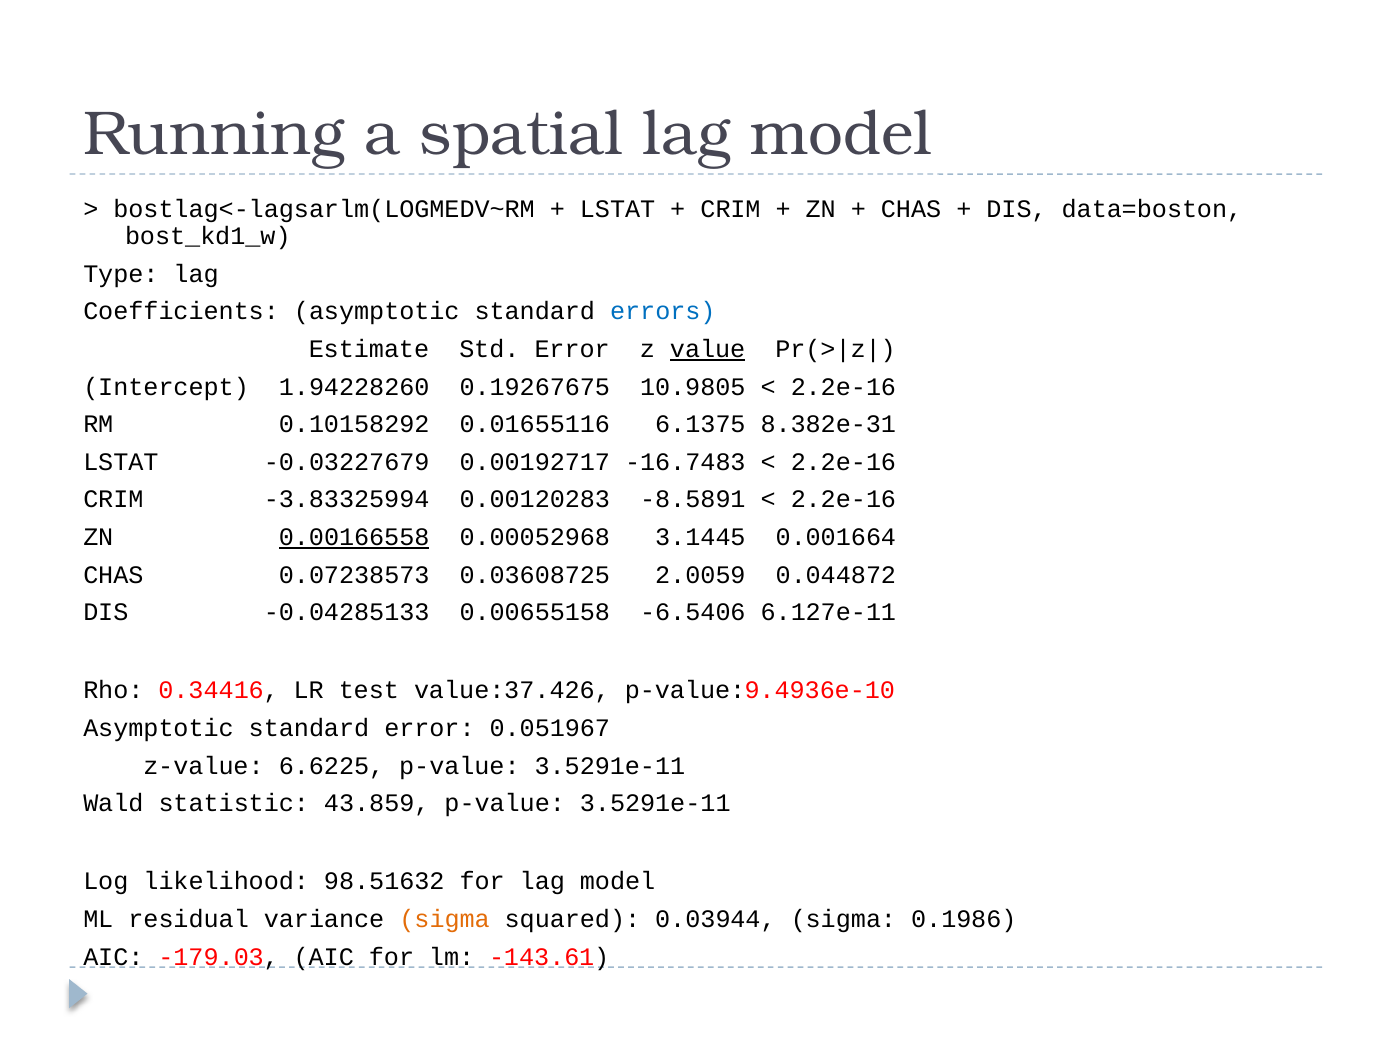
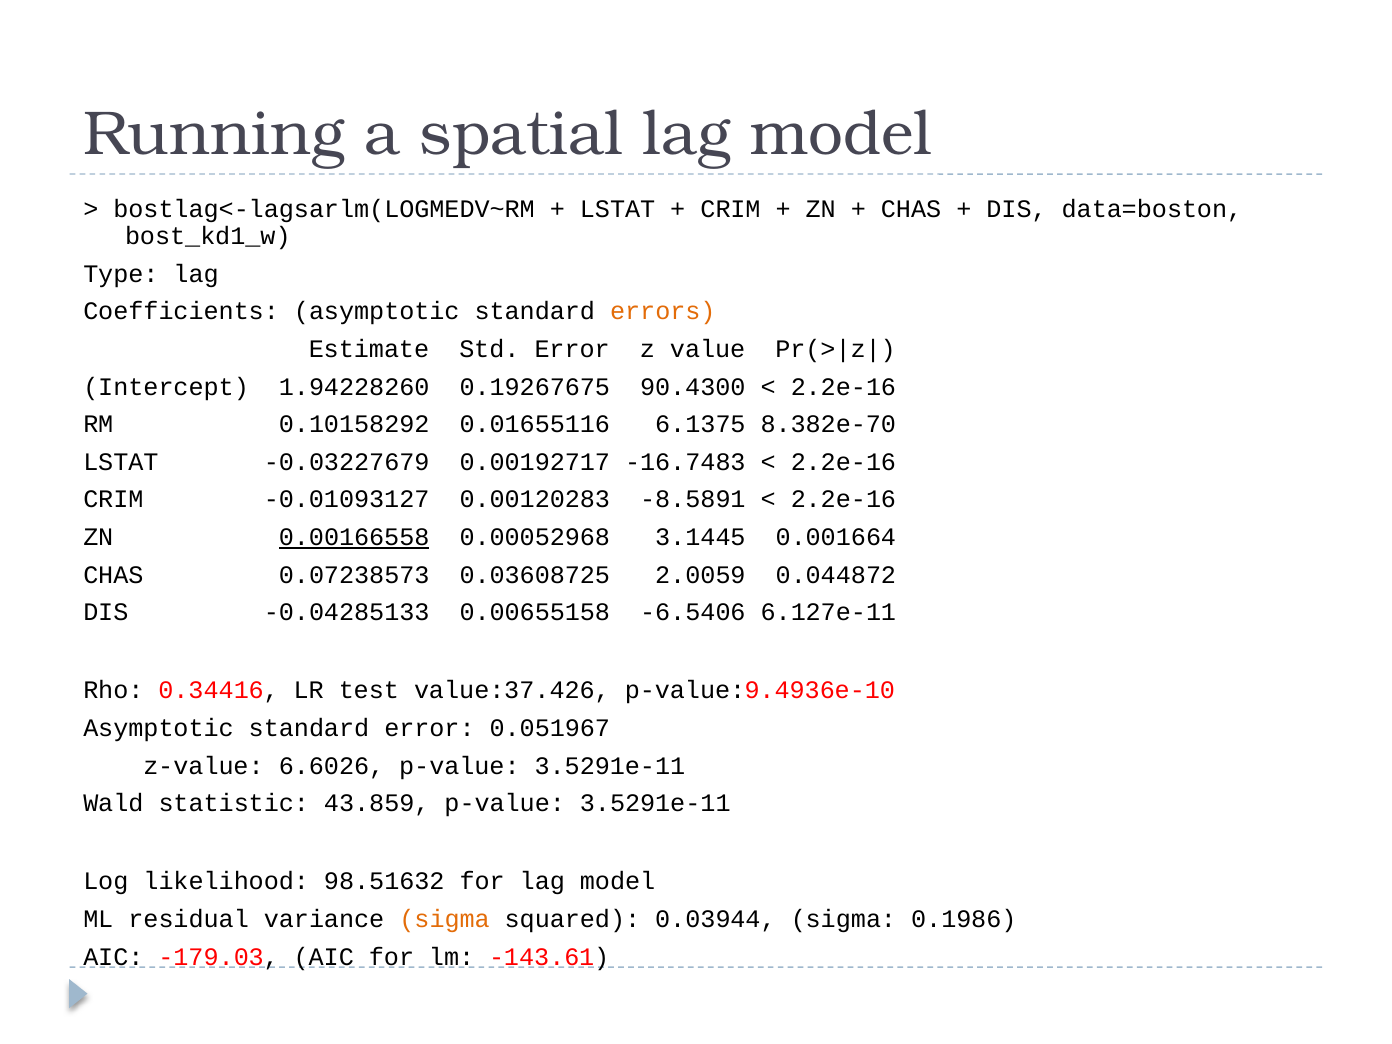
errors colour: blue -> orange
value underline: present -> none
10.9805: 10.9805 -> 90.4300
8.382e-31: 8.382e-31 -> 8.382e-70
-3.83325994: -3.83325994 -> -0.01093127
6.6225: 6.6225 -> 6.6026
